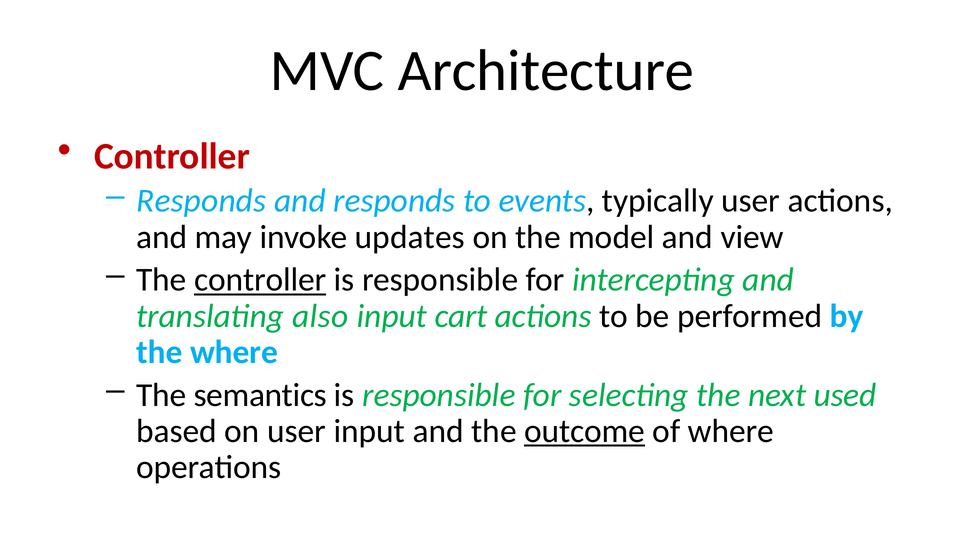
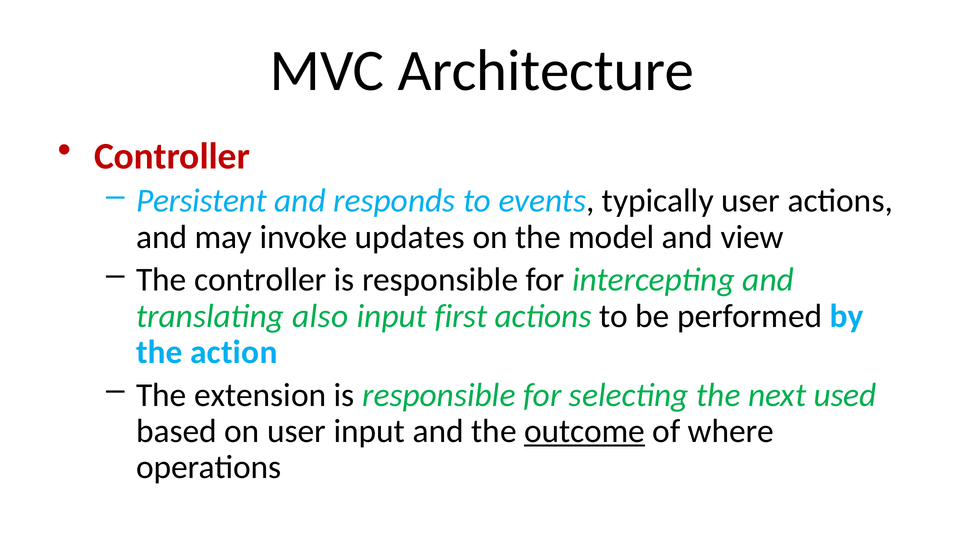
Responds at (201, 201): Responds -> Persistent
controller at (260, 280) underline: present -> none
cart: cart -> first
the where: where -> action
semantics: semantics -> extension
